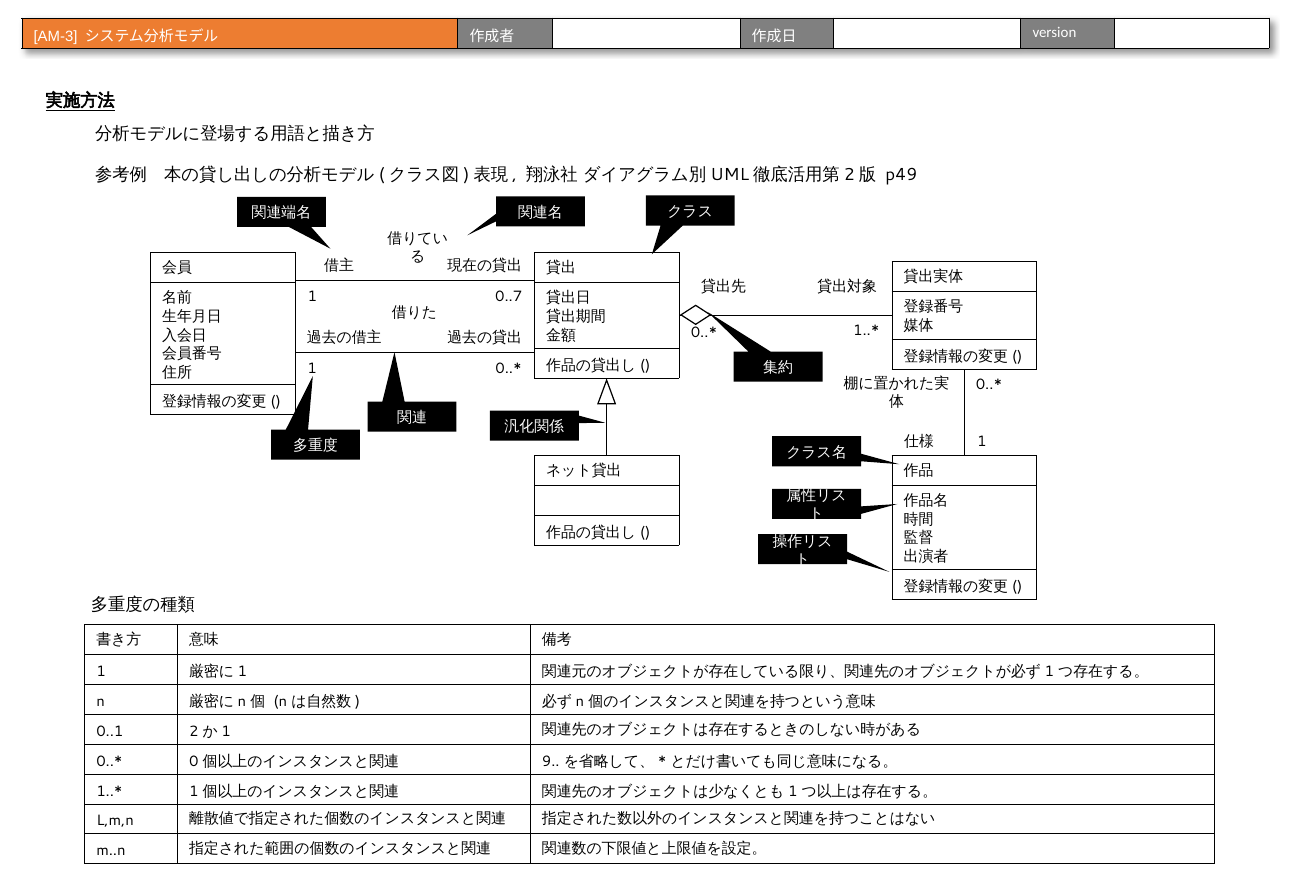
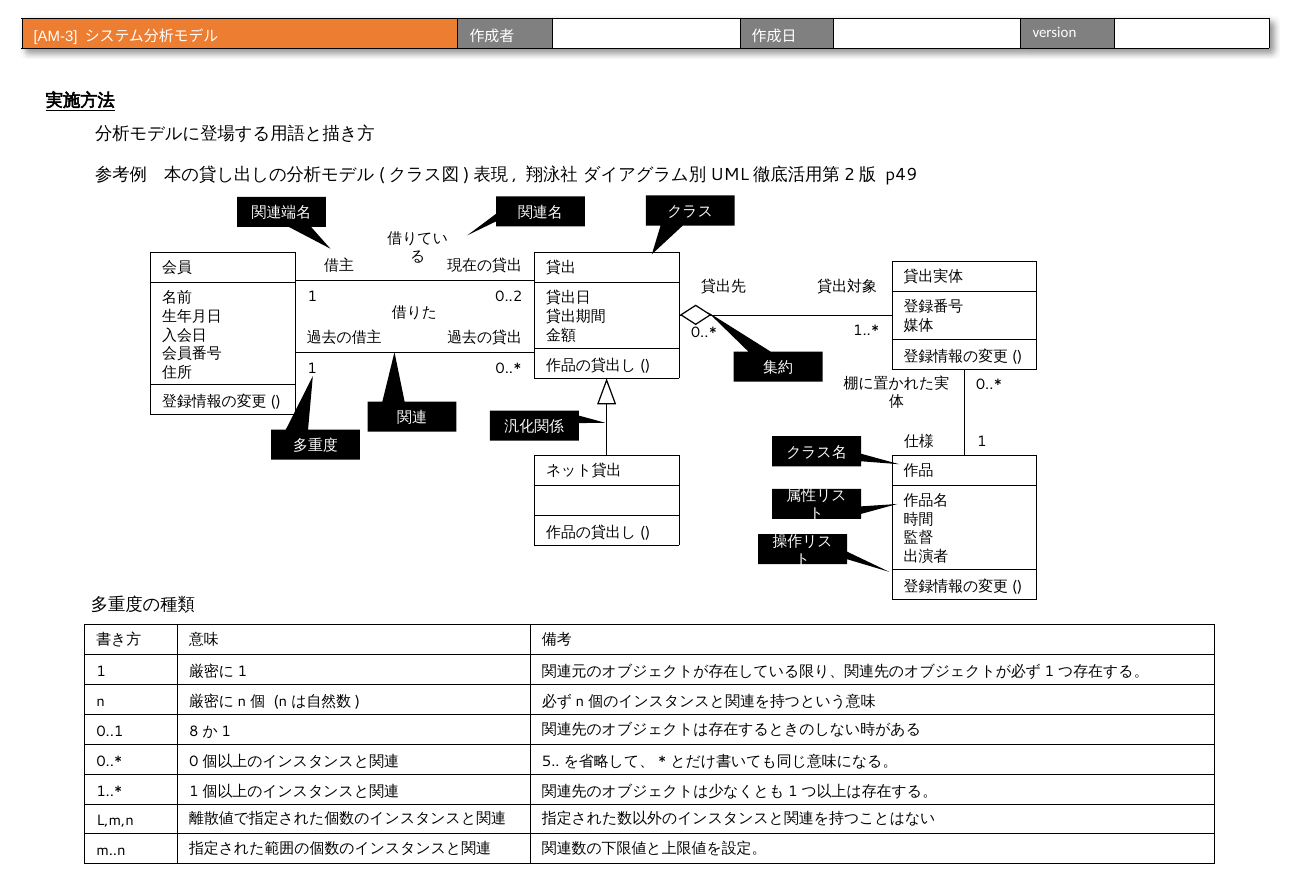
0..7: 0..7 -> 0..2
2: 2 -> 8
9: 9 -> 5
